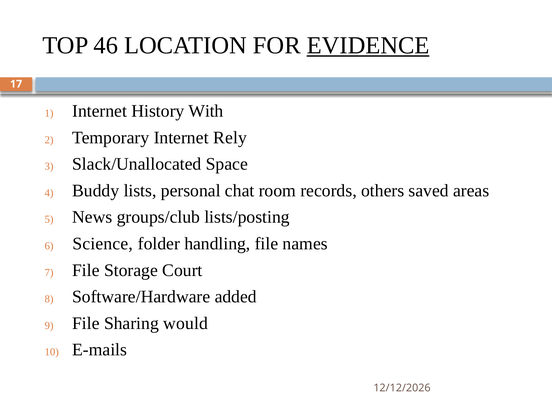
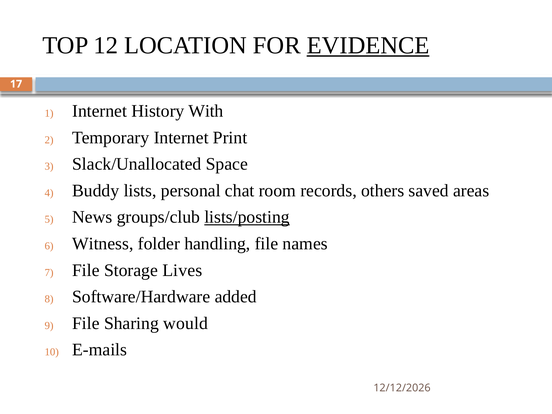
46: 46 -> 12
Rely: Rely -> Print
lists/posting underline: none -> present
Science: Science -> Witness
Court: Court -> Lives
